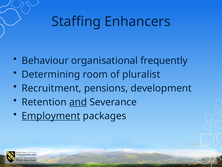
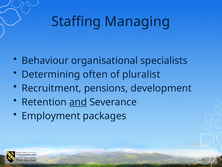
Enhancers: Enhancers -> Managing
frequently: frequently -> specialists
room: room -> often
Employment underline: present -> none
